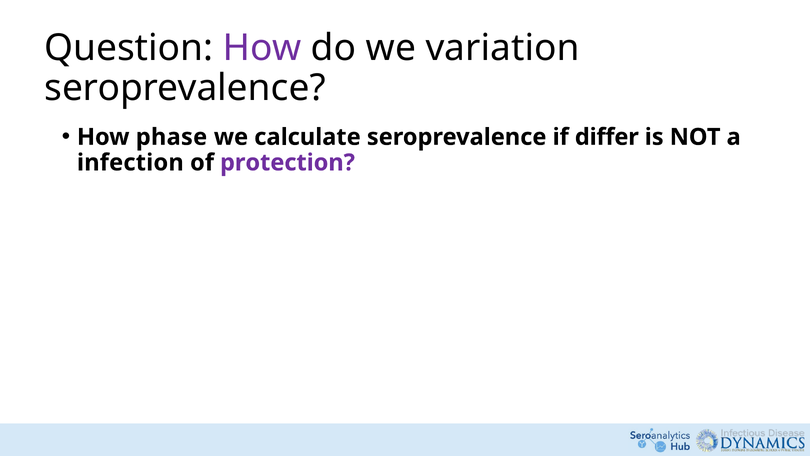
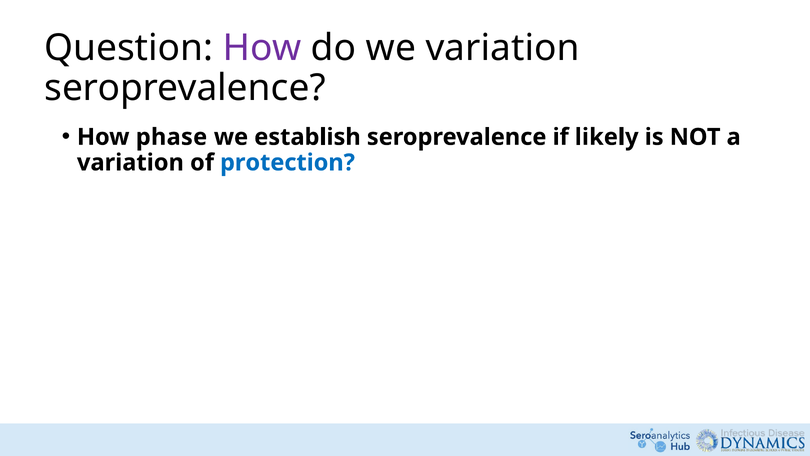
calculate: calculate -> establish
differ: differ -> likely
infection at (130, 162): infection -> variation
protection colour: purple -> blue
